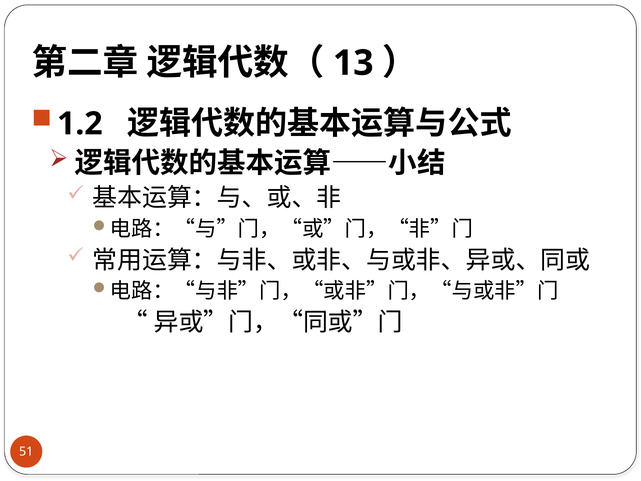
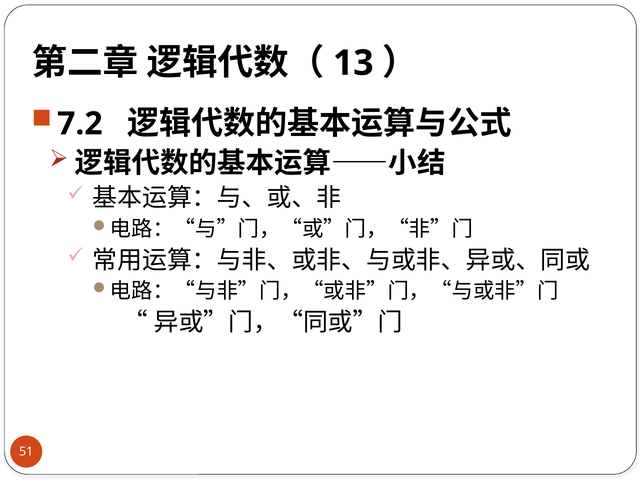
1.2: 1.2 -> 7.2
